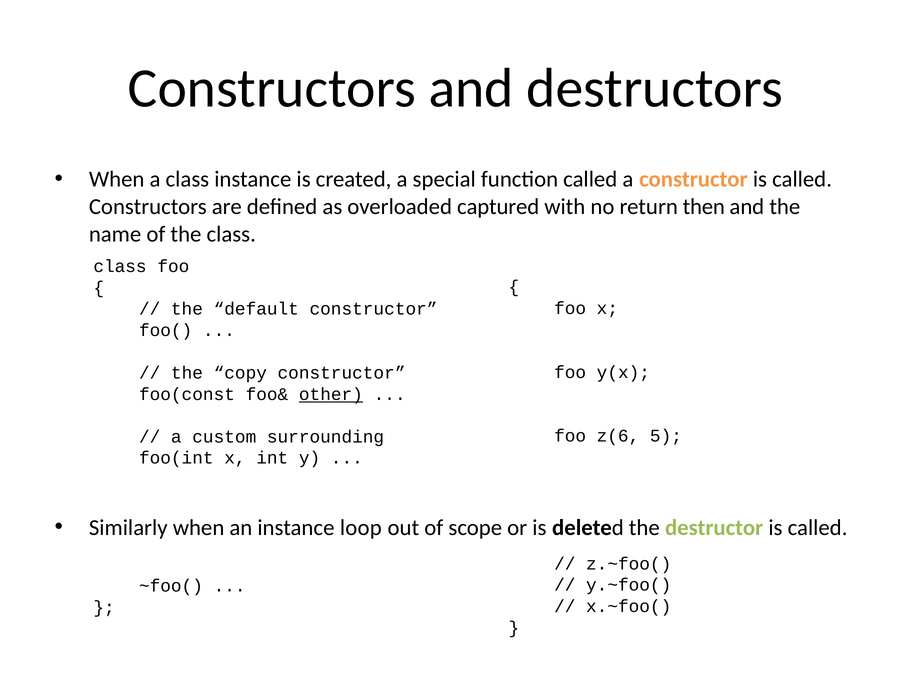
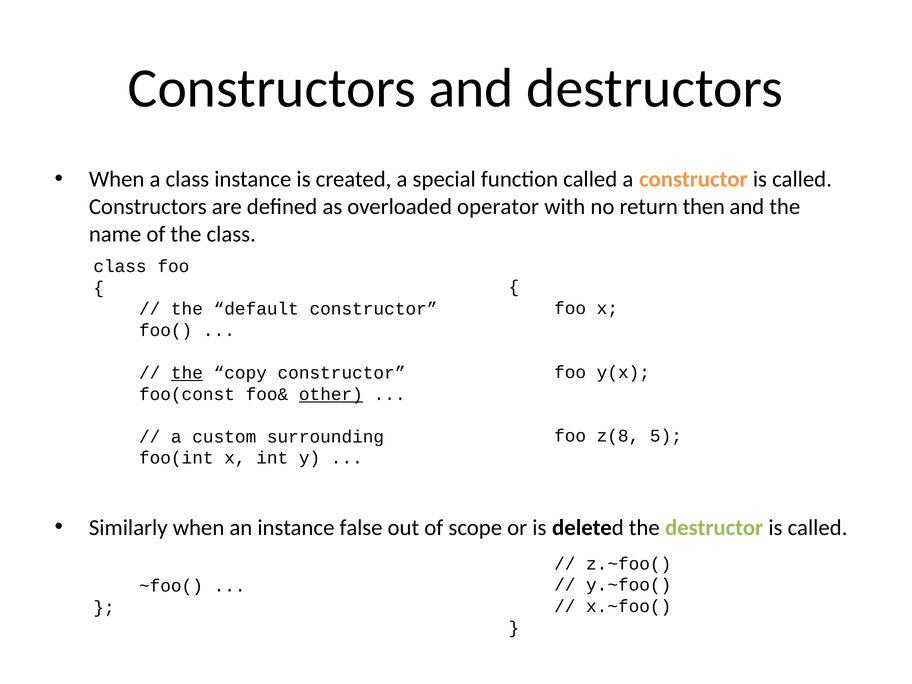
captured: captured -> operator
the at (187, 373) underline: none -> present
z(6: z(6 -> z(8
loop: loop -> false
